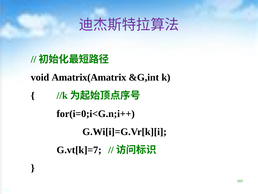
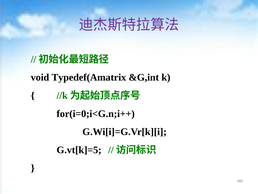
Amatrix(Amatrix: Amatrix(Amatrix -> Typedef(Amatrix
G.vt[k]=7: G.vt[k]=7 -> G.vt[k]=5
